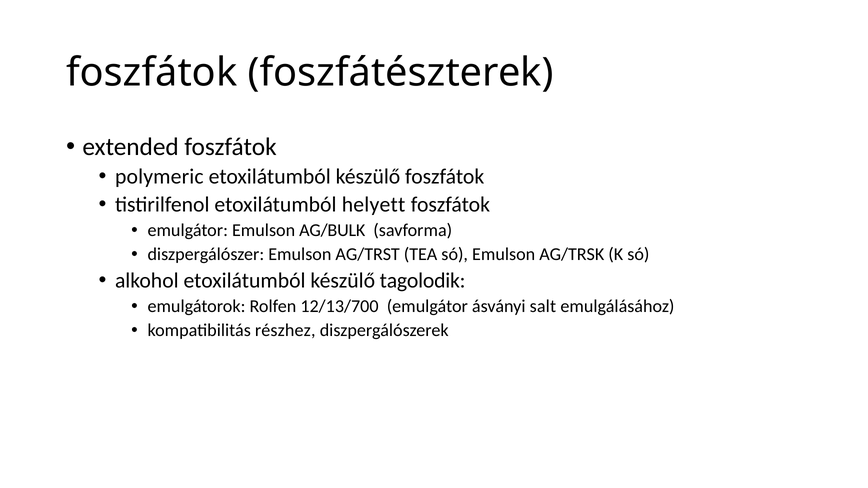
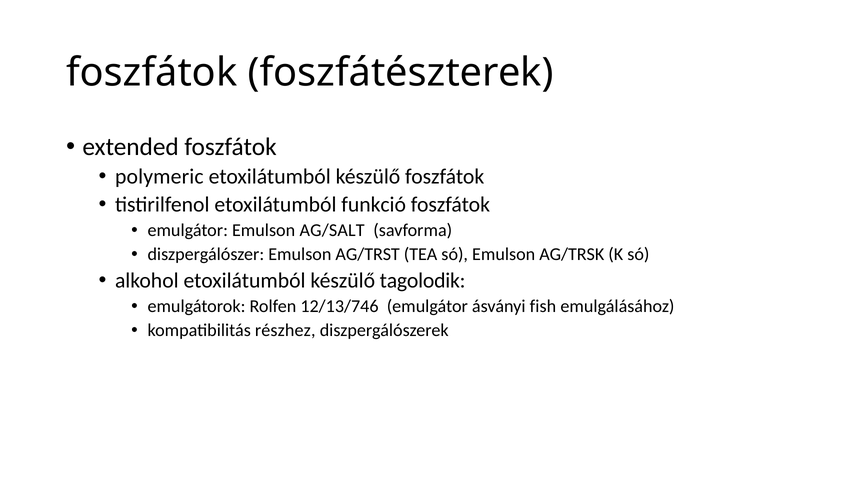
helyett: helyett -> funkció
AG/BULK: AG/BULK -> AG/SALT
12/13/700: 12/13/700 -> 12/13/746
salt: salt -> fish
